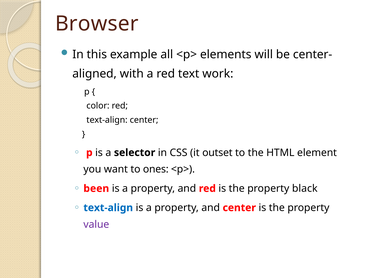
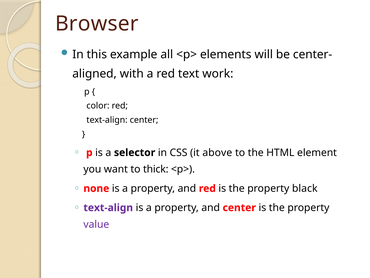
outset: outset -> above
ones: ones -> thick
been: been -> none
text-align at (108, 207) colour: blue -> purple
